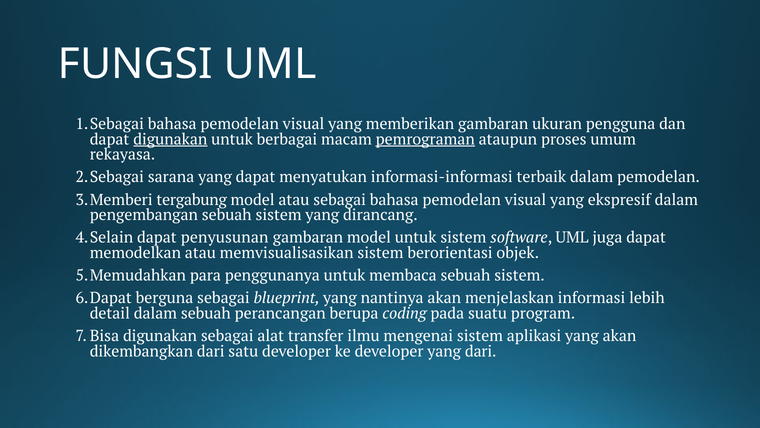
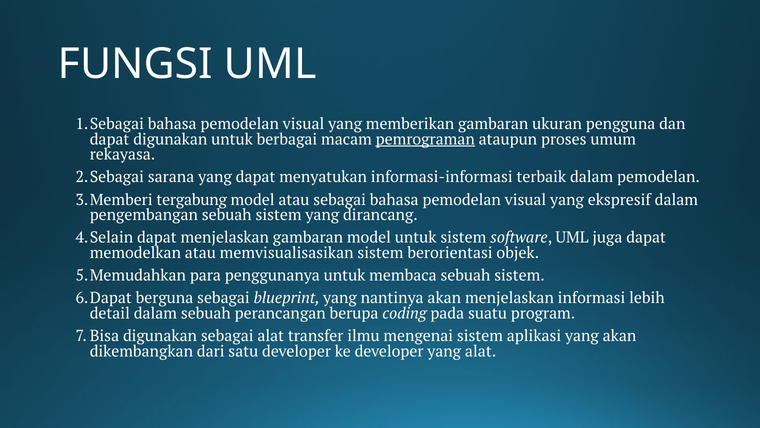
digunakan at (170, 139) underline: present -> none
dapat penyusunan: penyusunan -> menjelaskan
yang dari: dari -> alat
